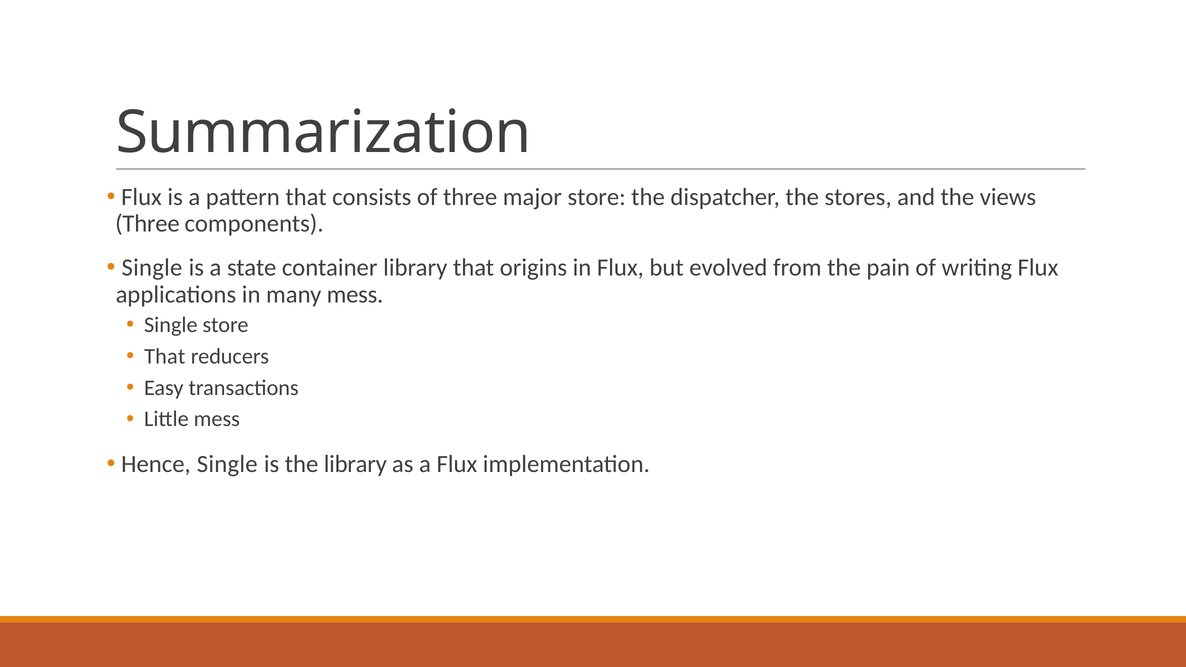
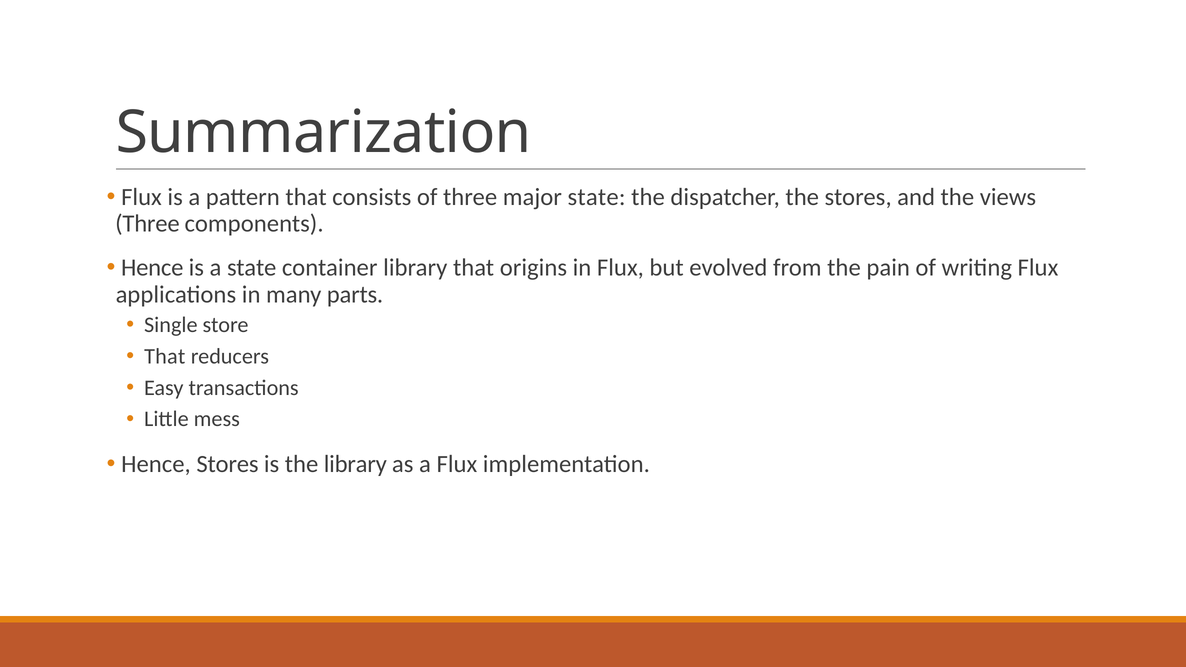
major store: store -> state
Single at (152, 268): Single -> Hence
many mess: mess -> parts
Hence Single: Single -> Stores
